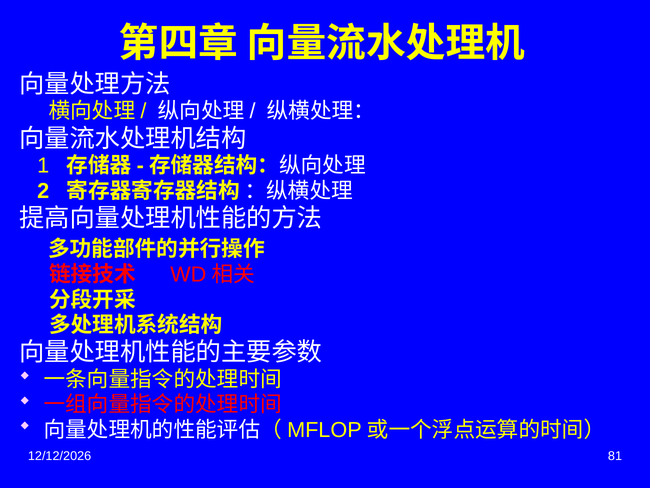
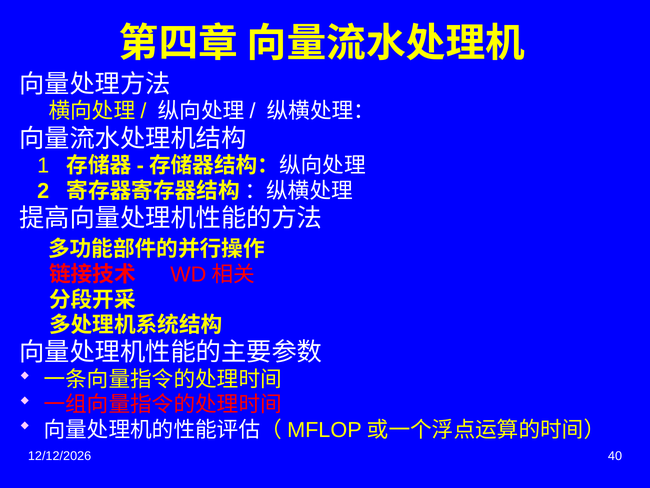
81: 81 -> 40
